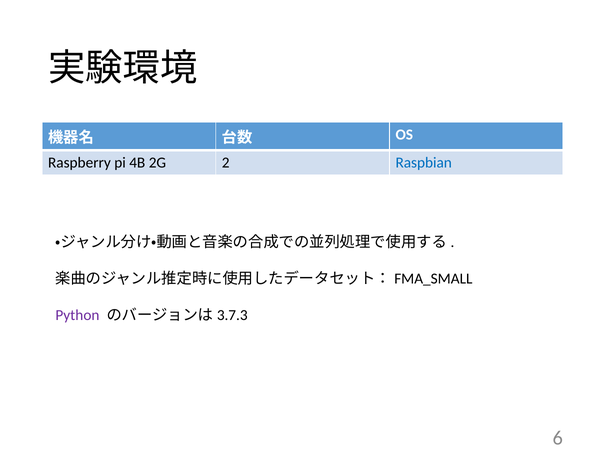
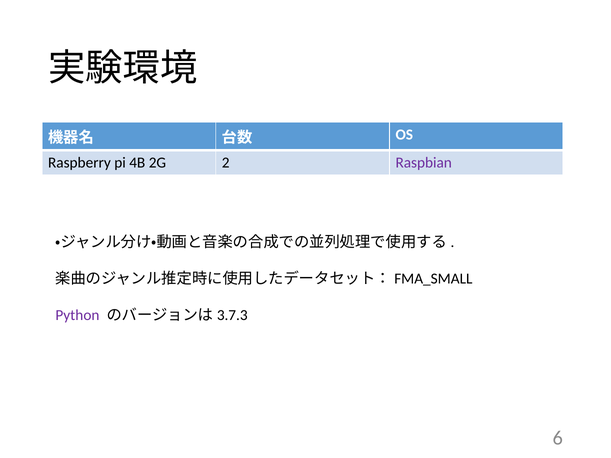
Raspbian colour: blue -> purple
